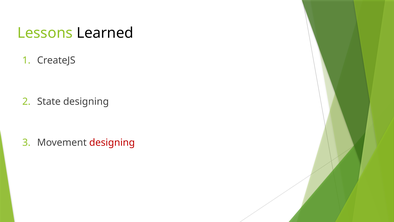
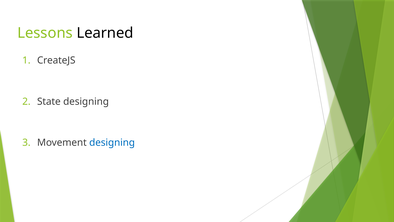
designing at (112, 142) colour: red -> blue
